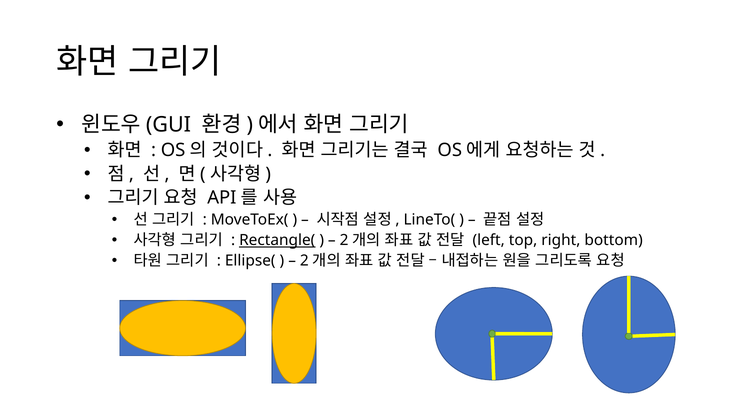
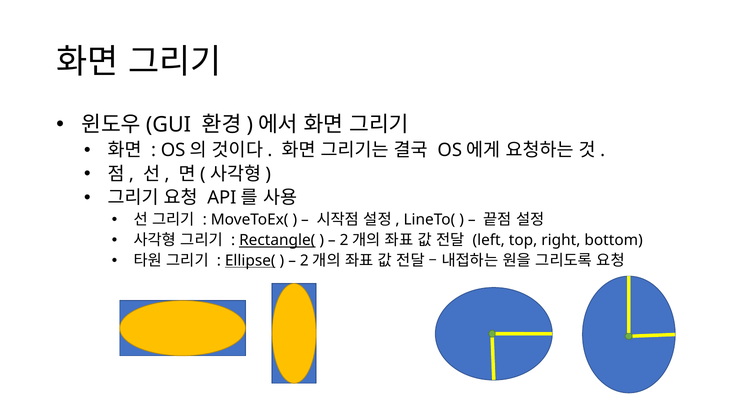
Ellipse( underline: none -> present
